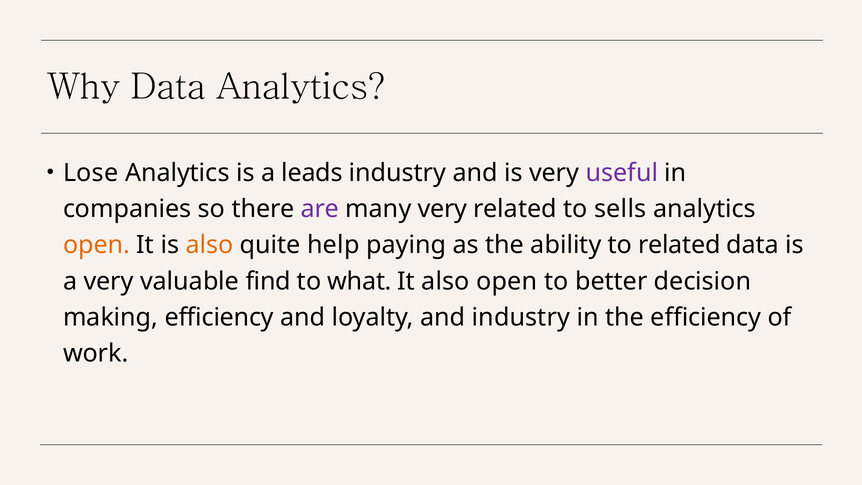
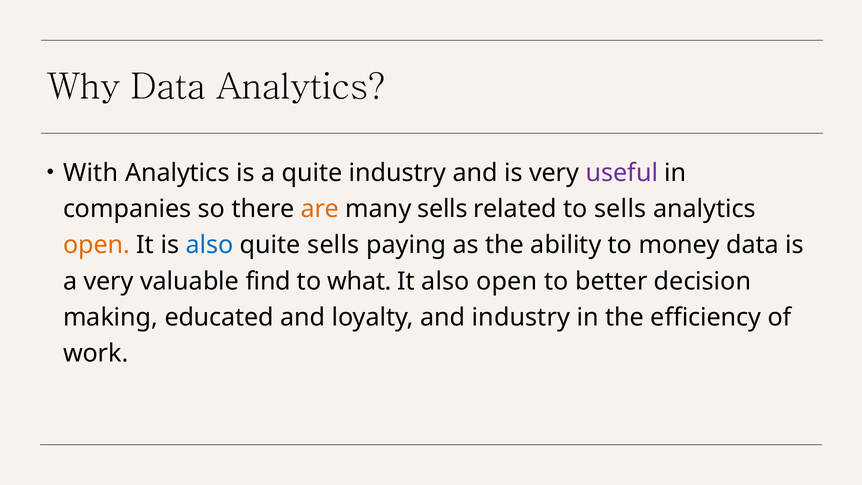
Lose: Lose -> With
a leads: leads -> quite
are colour: purple -> orange
many very: very -> sells
also at (209, 245) colour: orange -> blue
quite help: help -> sells
to related: related -> money
making efficiency: efficiency -> educated
